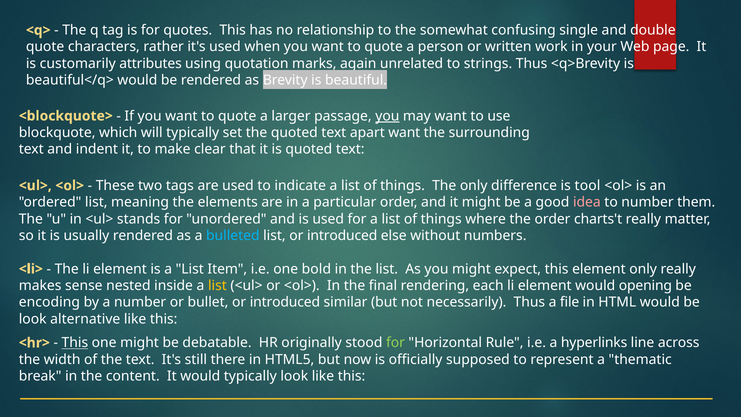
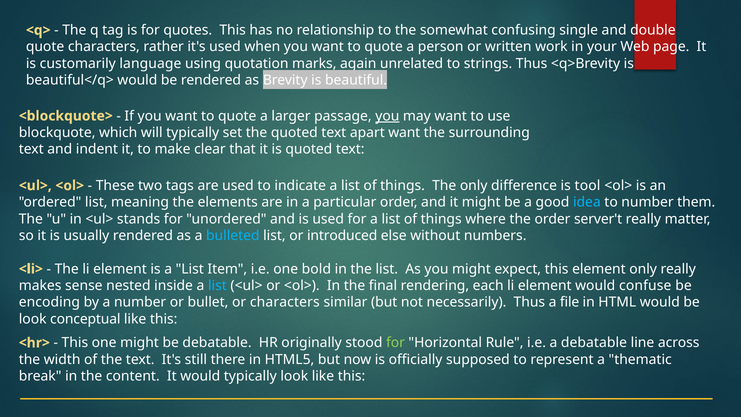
attributes: attributes -> language
idea colour: pink -> light blue
charts't: charts't -> server't
list at (217, 286) colour: yellow -> light blue
opening: opening -> confuse
bullet or introduced: introduced -> characters
alternative: alternative -> conceptual
This at (75, 343) underline: present -> none
a hyperlinks: hyperlinks -> debatable
